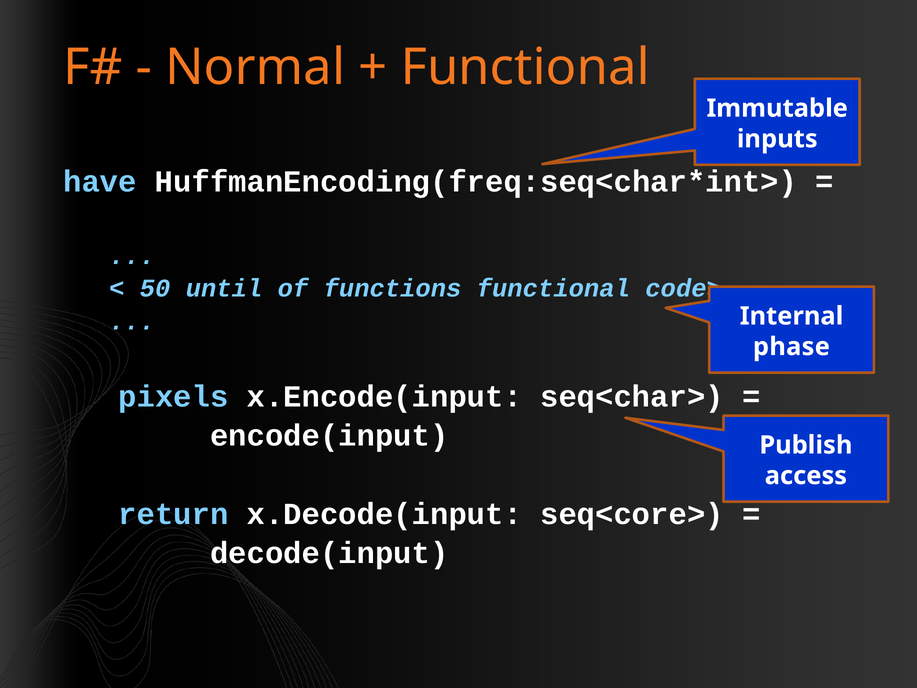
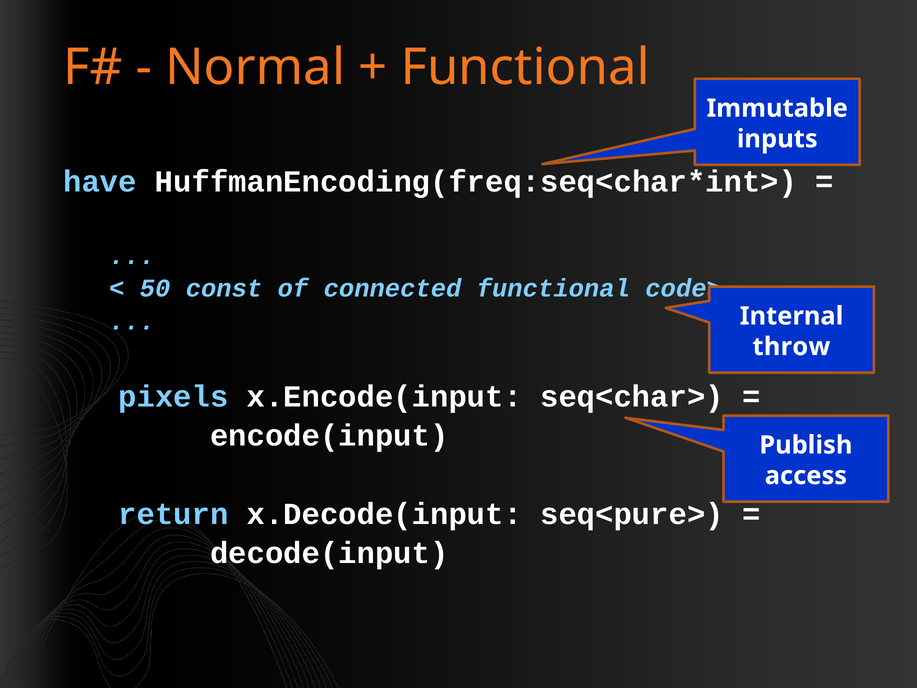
until: until -> const
functions: functions -> connected
phase: phase -> throw
seq<core>: seq<core> -> seq<pure>
